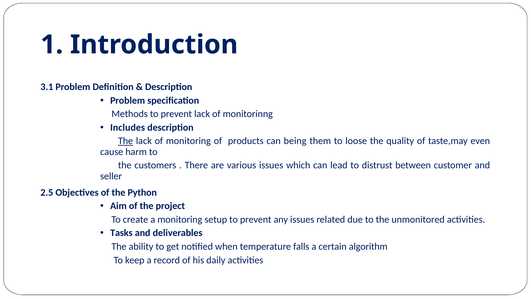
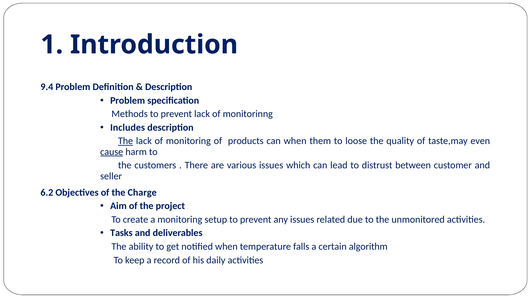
3.1: 3.1 -> 9.4
can being: being -> when
cause underline: none -> present
2.5: 2.5 -> 6.2
Python: Python -> Charge
